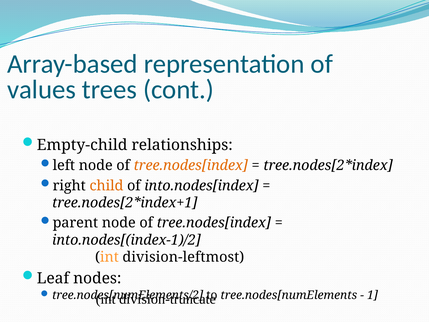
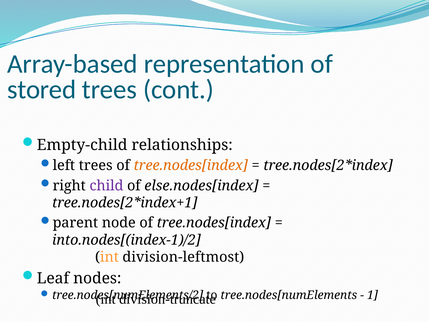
values: values -> stored
left node: node -> trees
child colour: orange -> purple
into.nodes[index: into.nodes[index -> else.nodes[index
